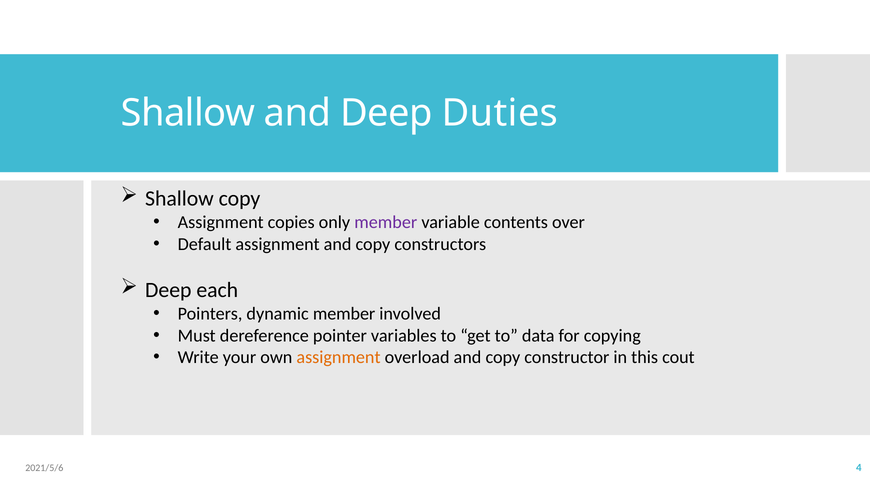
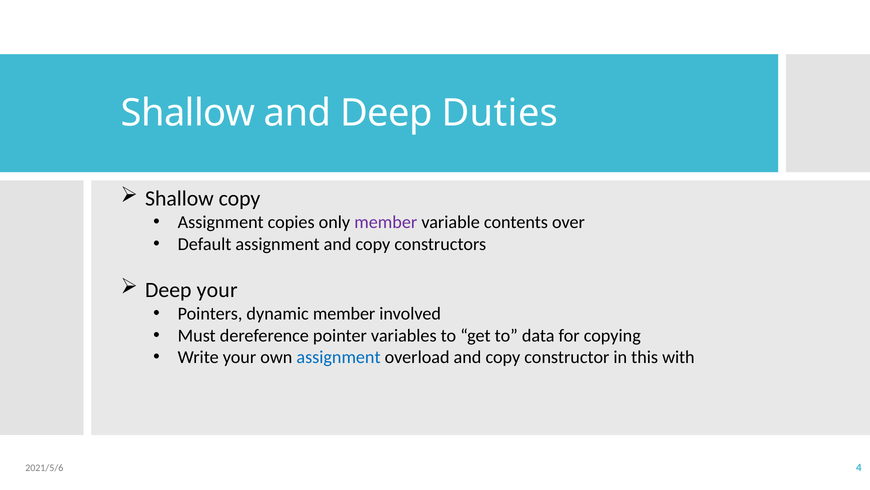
Deep each: each -> your
assignment at (339, 357) colour: orange -> blue
cout: cout -> with
